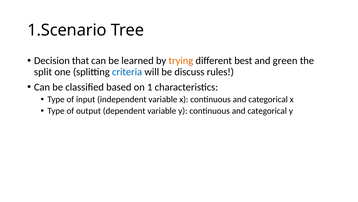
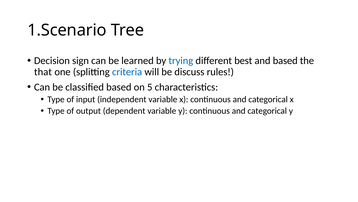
that: that -> sign
trying colour: orange -> blue
and green: green -> based
split: split -> that
1: 1 -> 5
